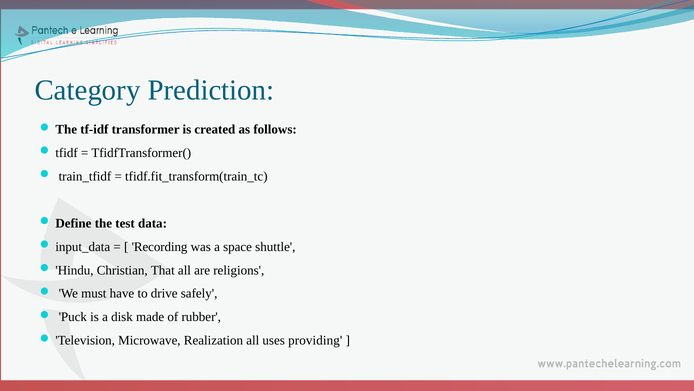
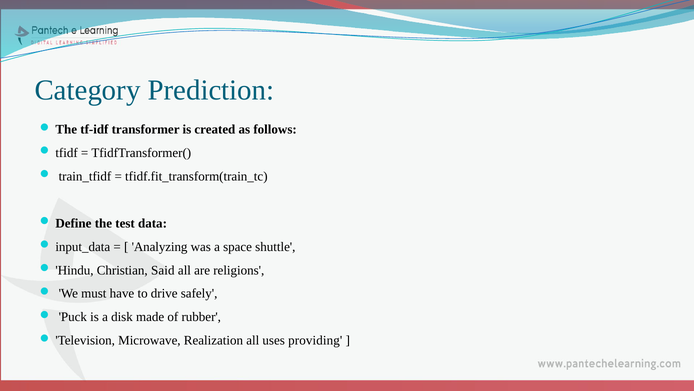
Recording: Recording -> Analyzing
That: That -> Said
